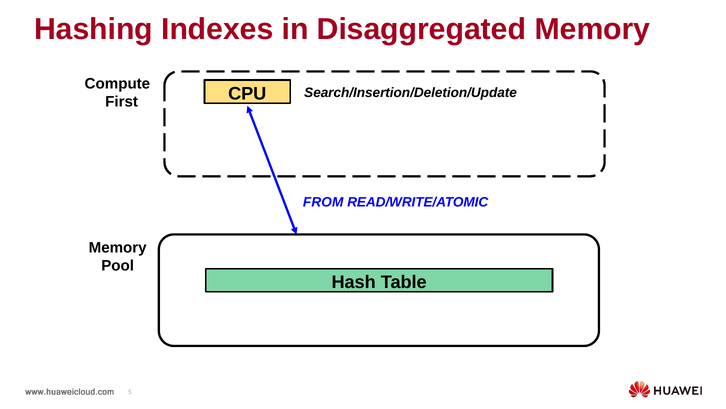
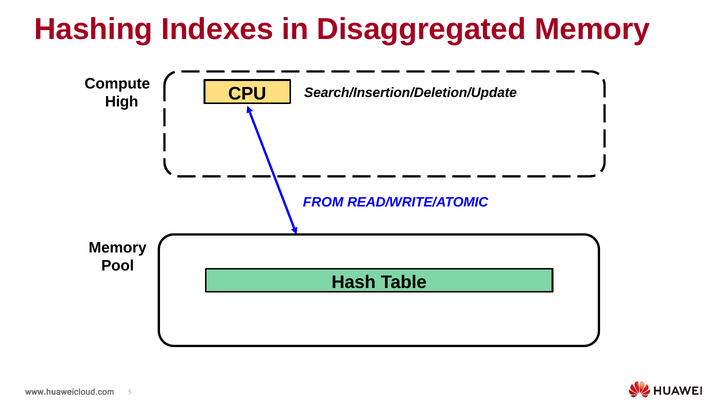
First: First -> High
